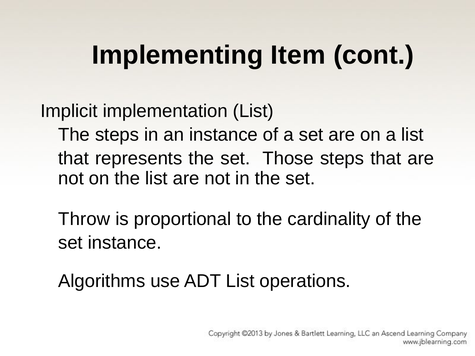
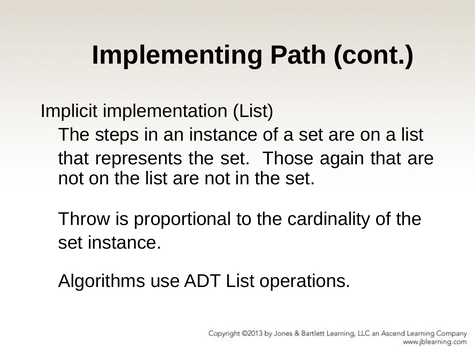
Item: Item -> Path
Those steps: steps -> again
